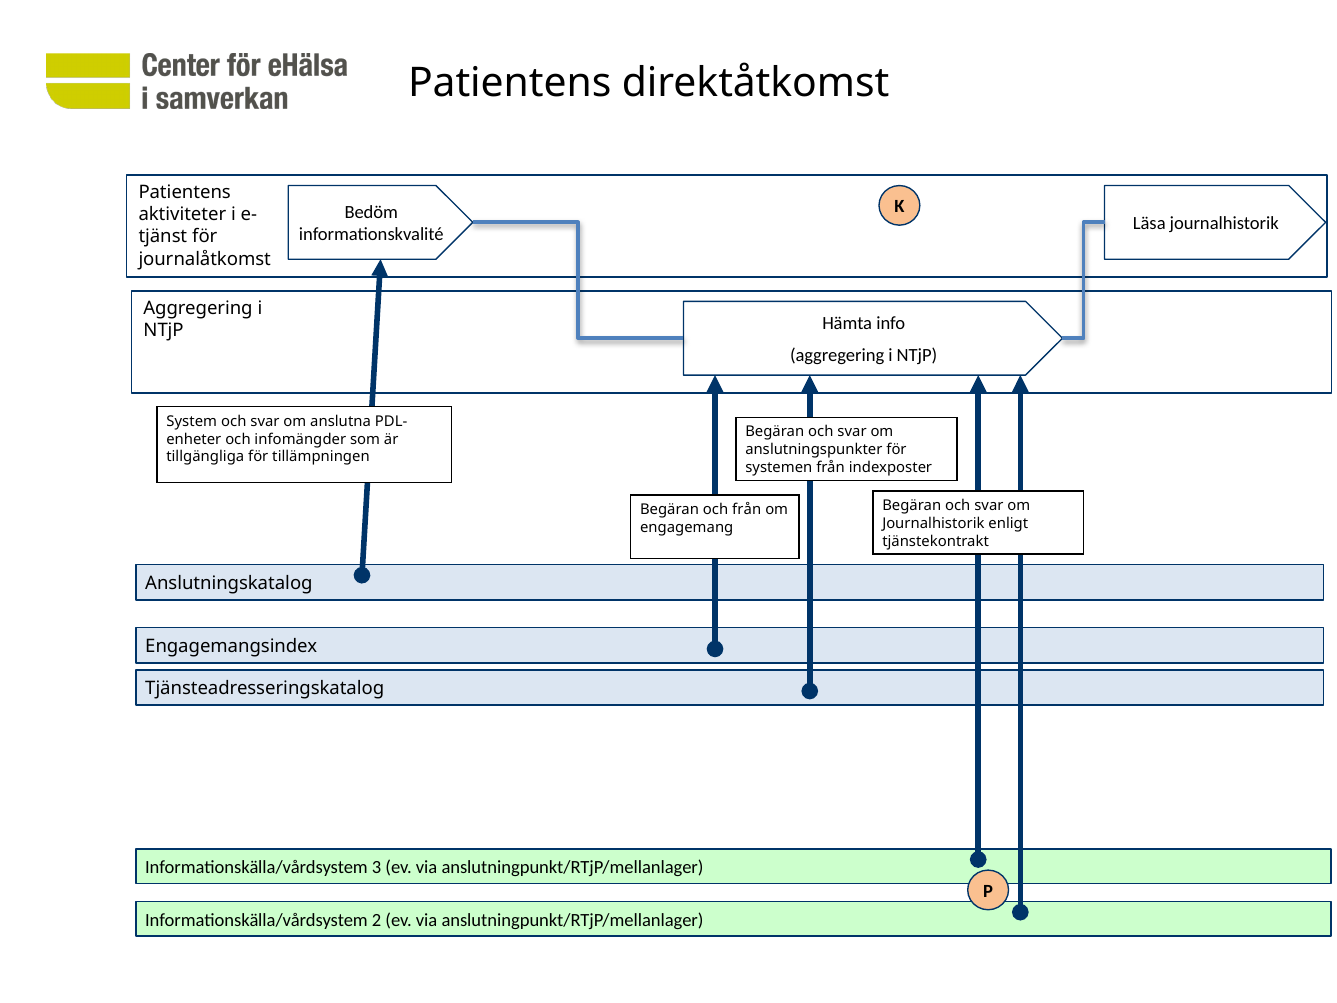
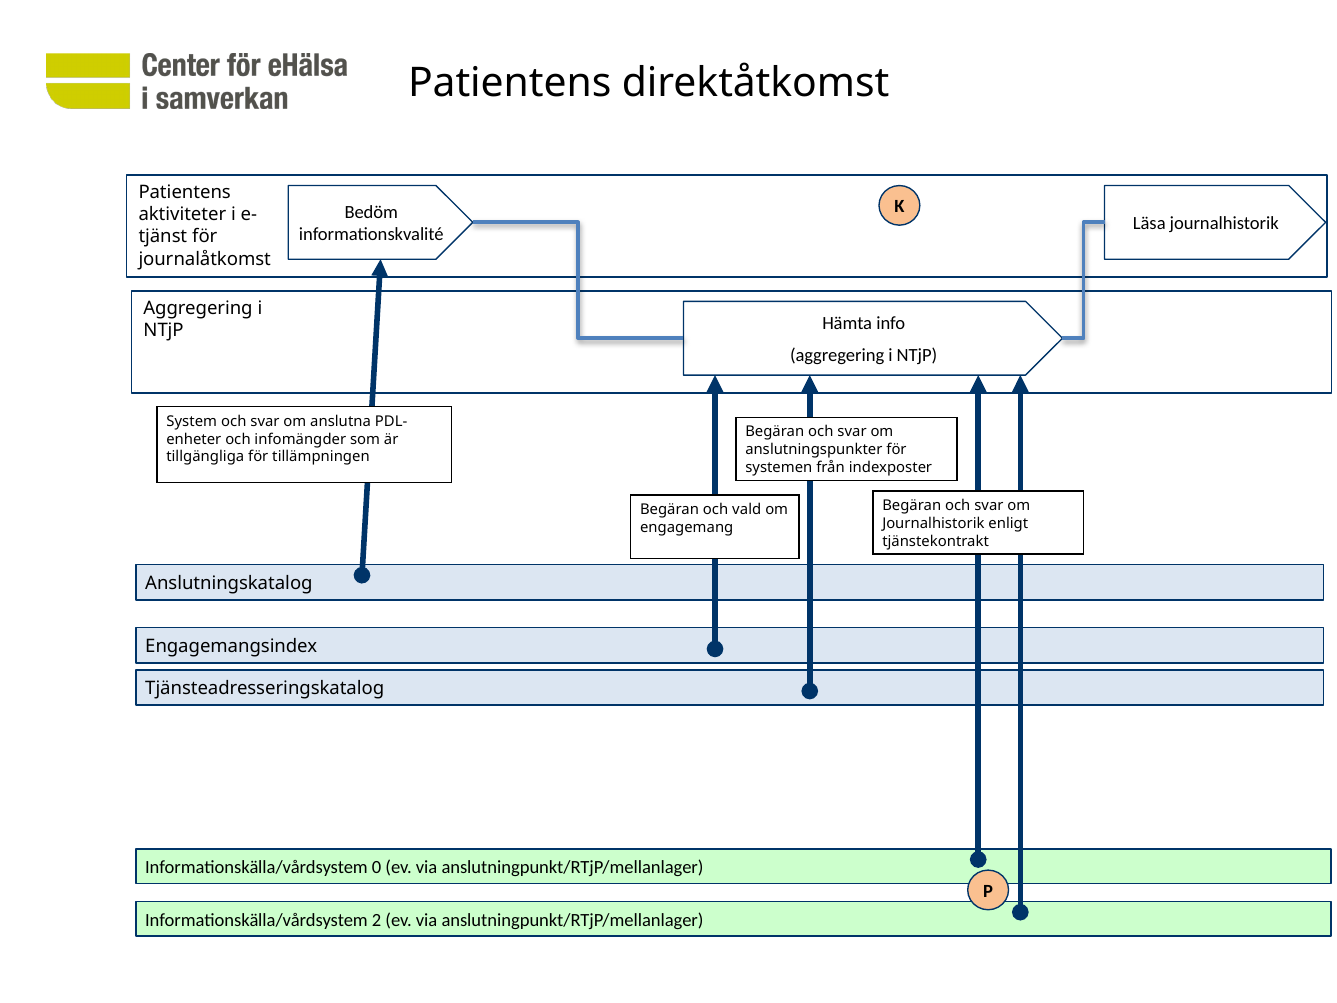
och från: från -> vald
3: 3 -> 0
